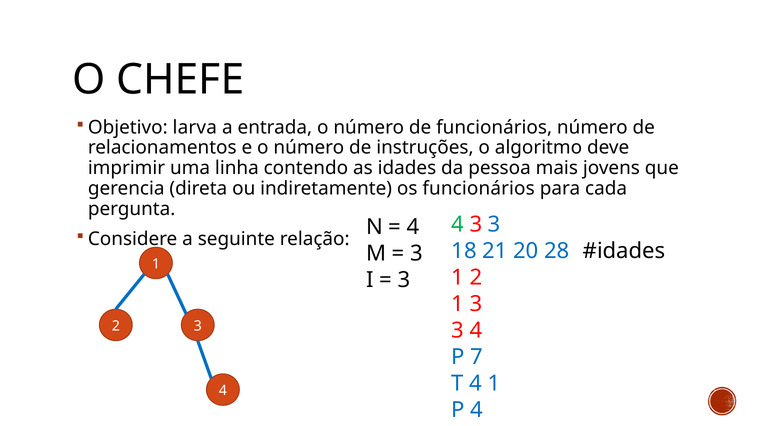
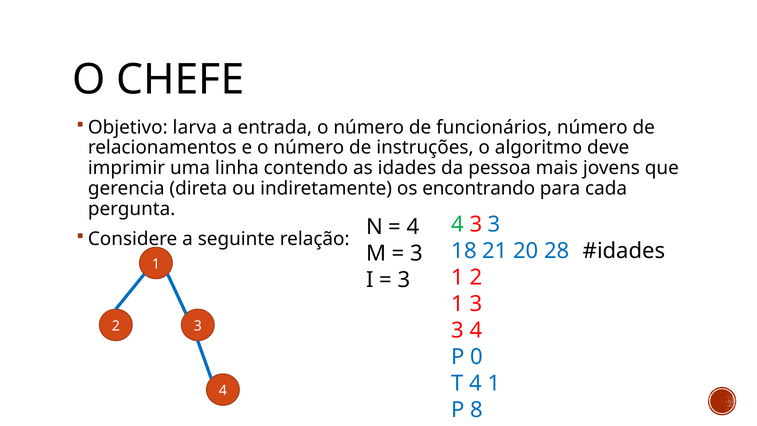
os funcionários: funcionários -> encontrando
7: 7 -> 0
P 4: 4 -> 8
